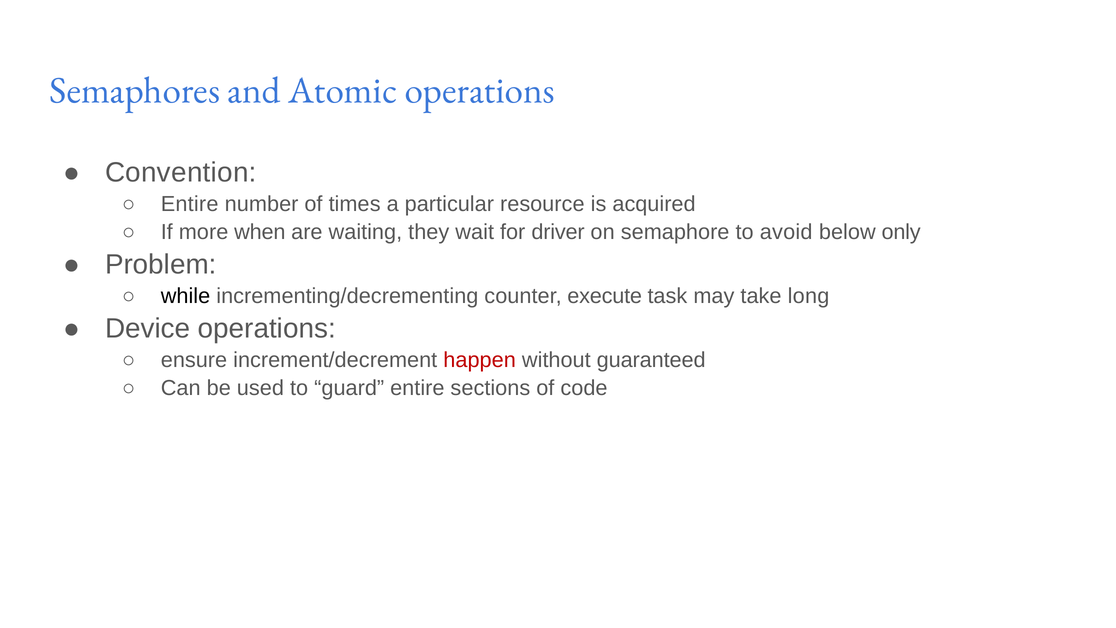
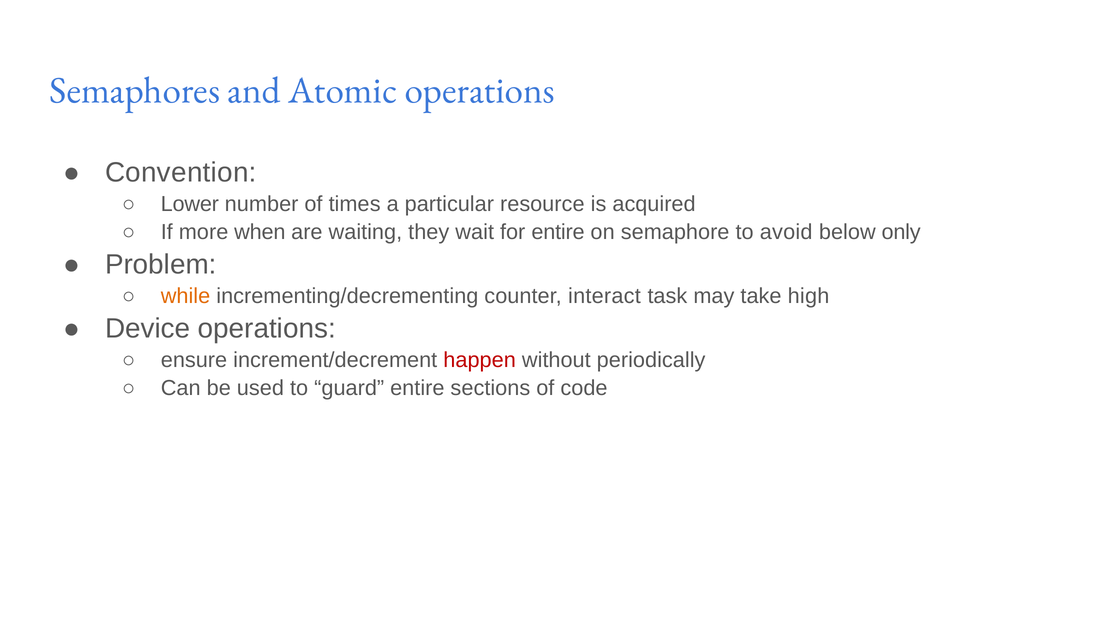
Entire at (190, 204): Entire -> Lower
for driver: driver -> entire
while colour: black -> orange
execute: execute -> interact
long: long -> high
guaranteed: guaranteed -> periodically
